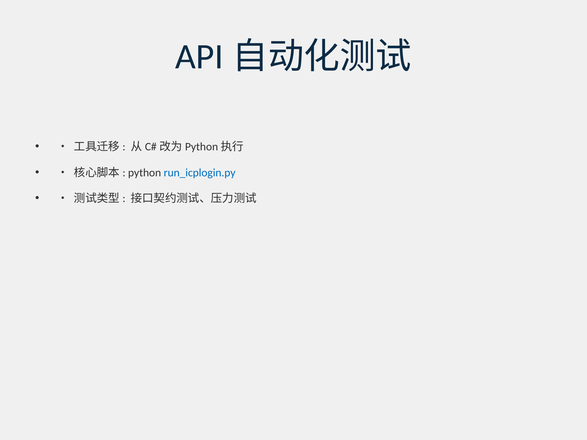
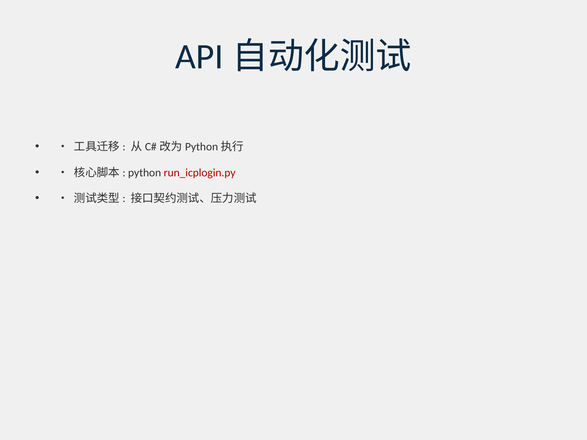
run_icplogin.py colour: blue -> red
